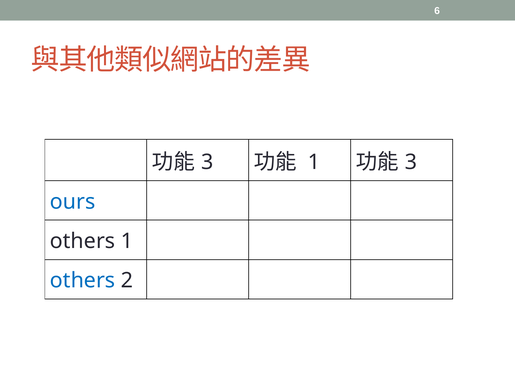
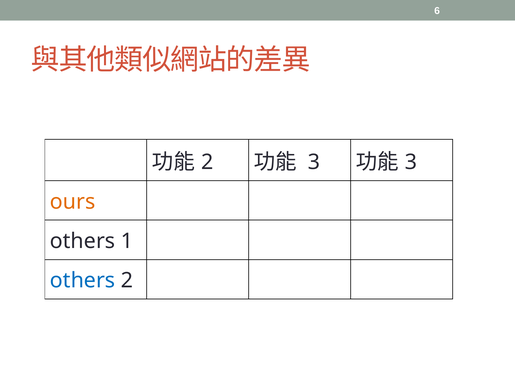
3 at (207, 162): 3 -> 2
1 at (314, 162): 1 -> 3
ours colour: blue -> orange
